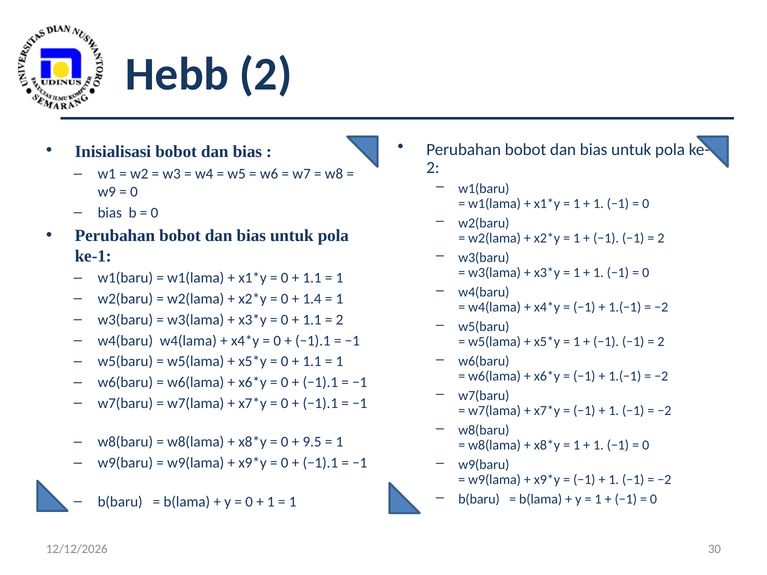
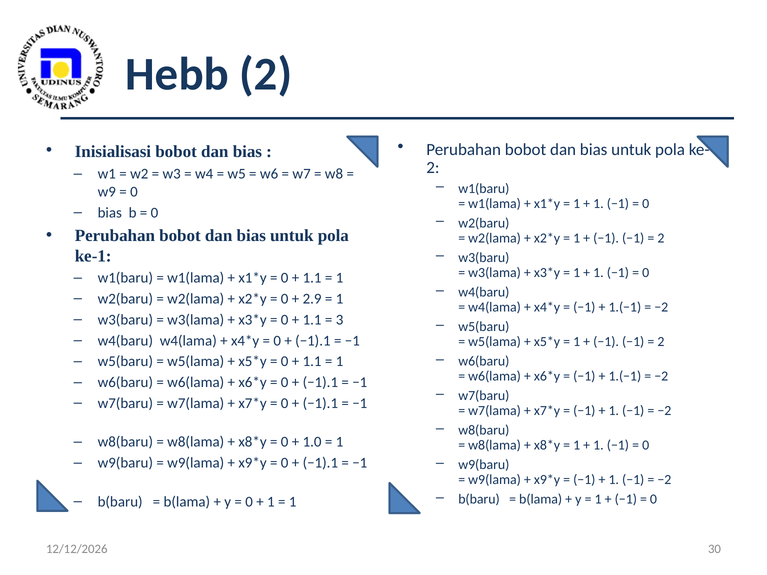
1.4: 1.4 -> 2.9
2 at (340, 320): 2 -> 3
9.5: 9.5 -> 1.0
